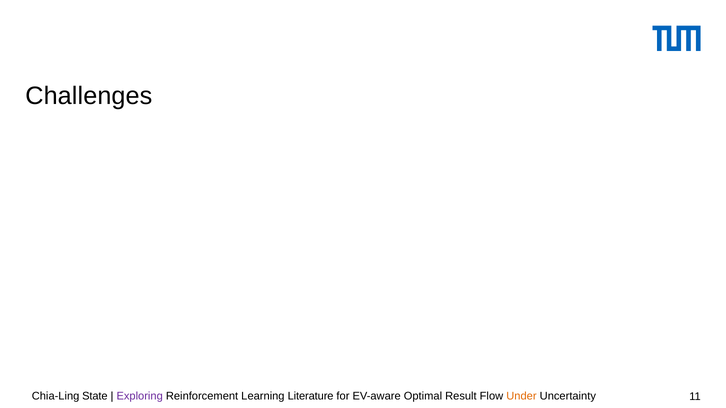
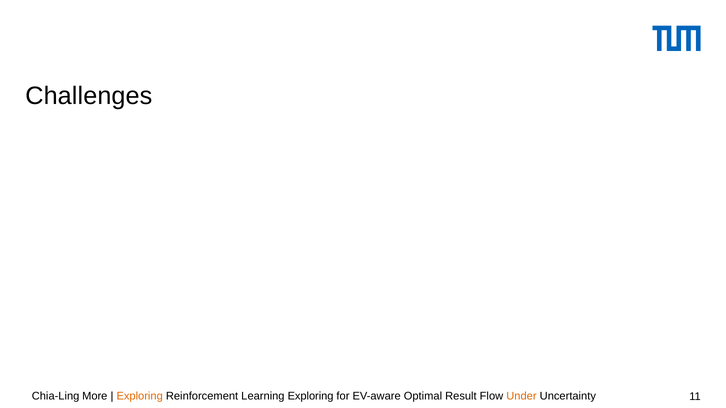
State: State -> More
Exploring at (140, 396) colour: purple -> orange
Learning Literature: Literature -> Exploring
